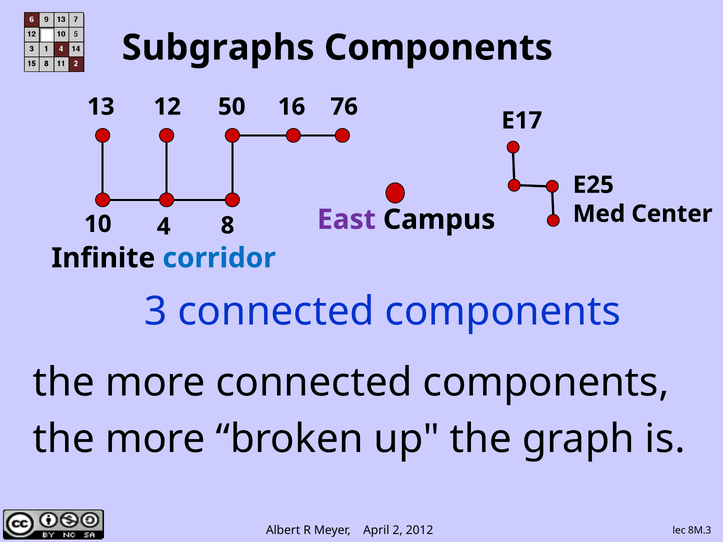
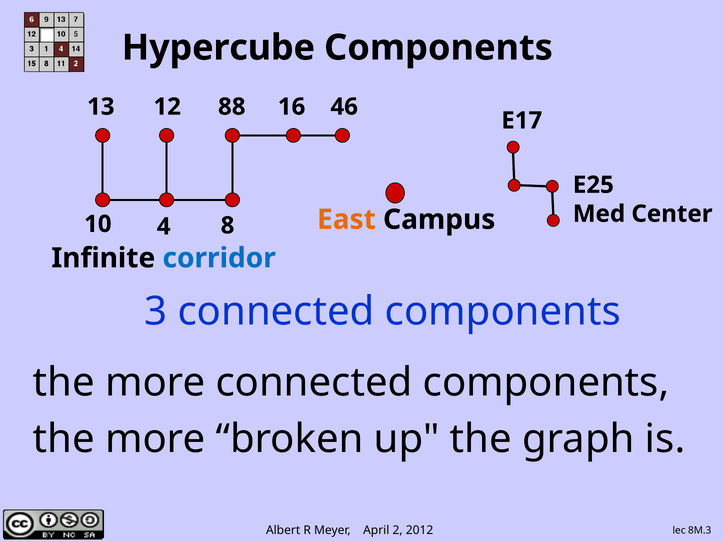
Subgraphs: Subgraphs -> Hypercube
50: 50 -> 88
76: 76 -> 46
East colour: purple -> orange
